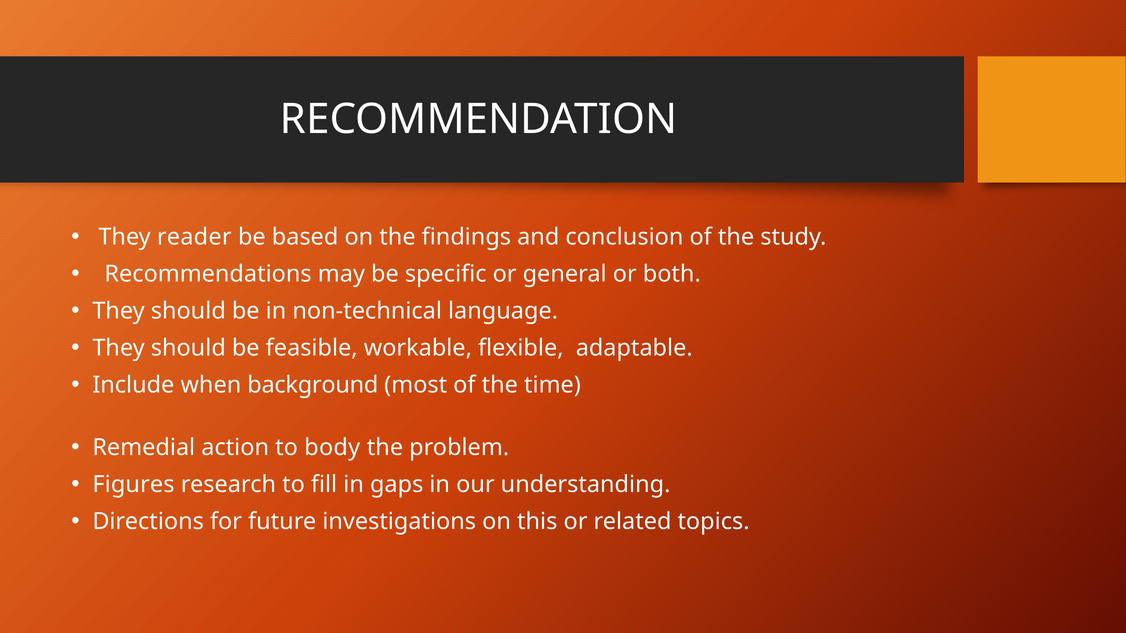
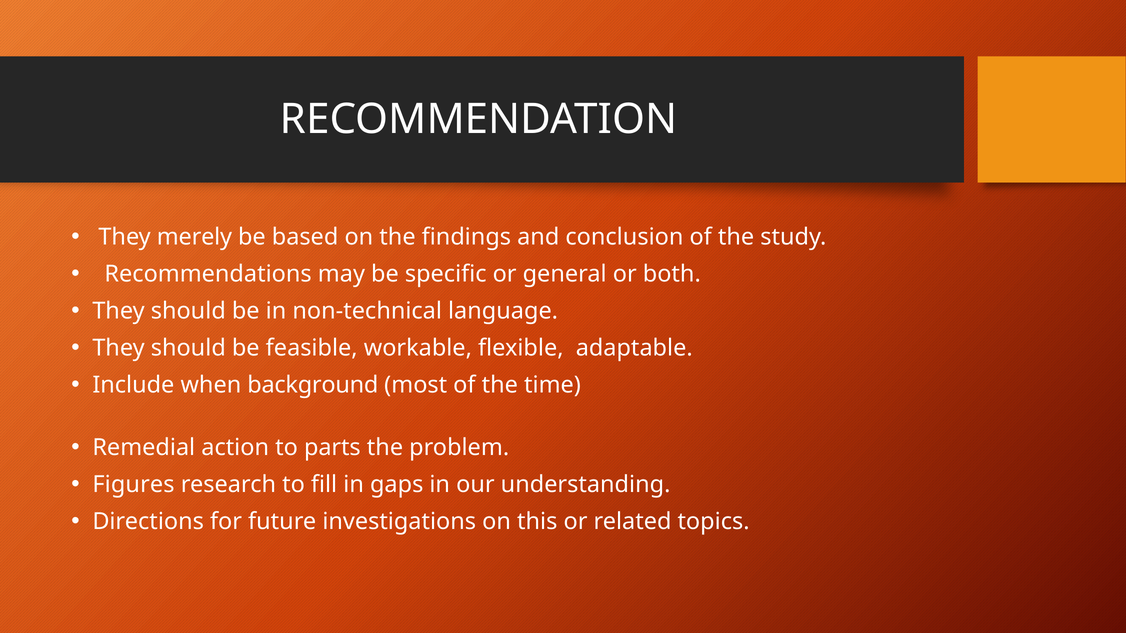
reader: reader -> merely
body: body -> parts
